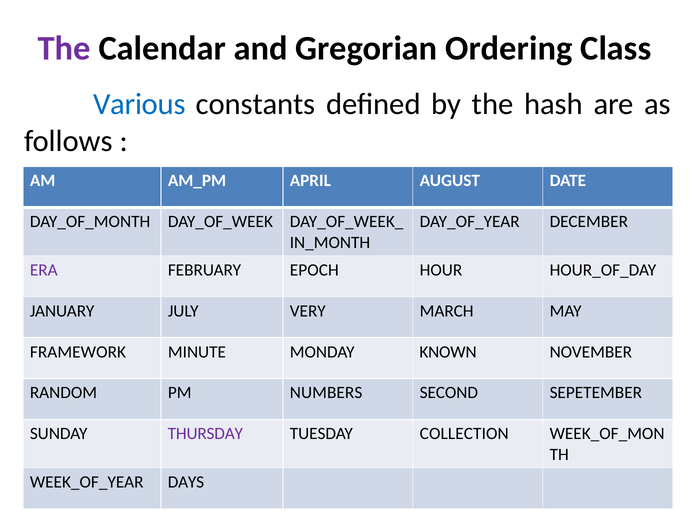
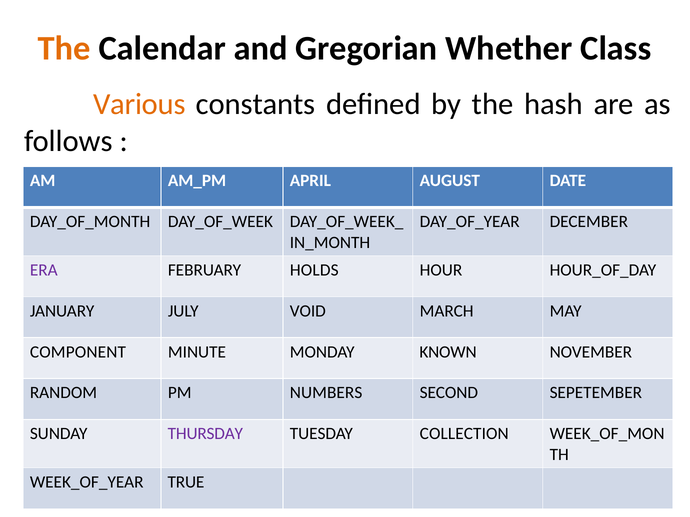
The at (64, 48) colour: purple -> orange
Ordering: Ordering -> Whether
Various colour: blue -> orange
EPOCH: EPOCH -> HOLDS
VERY: VERY -> VOID
FRAMEWORK: FRAMEWORK -> COMPONENT
DAYS: DAYS -> TRUE
